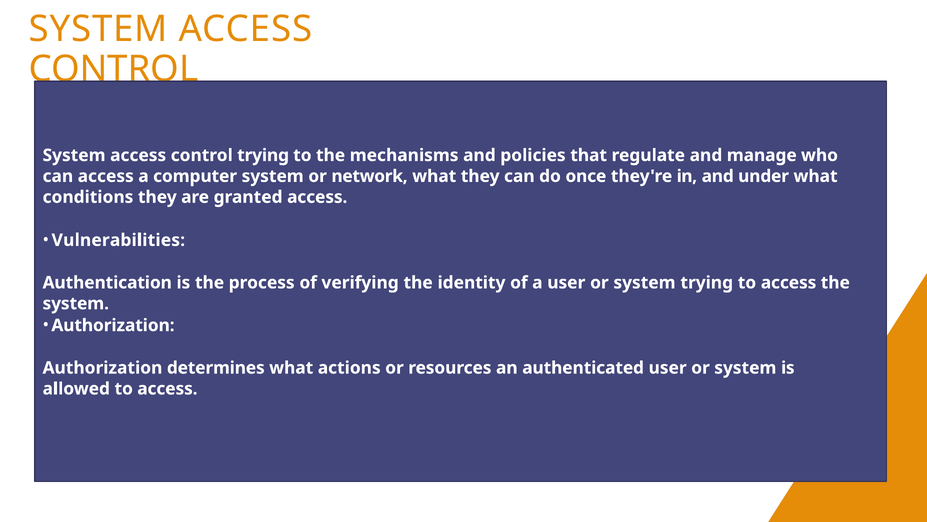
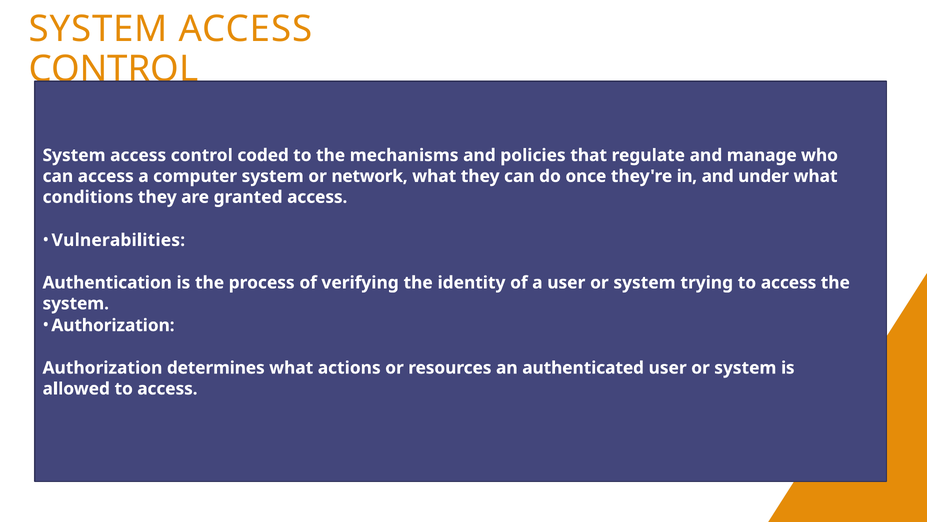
control trying: trying -> coded
